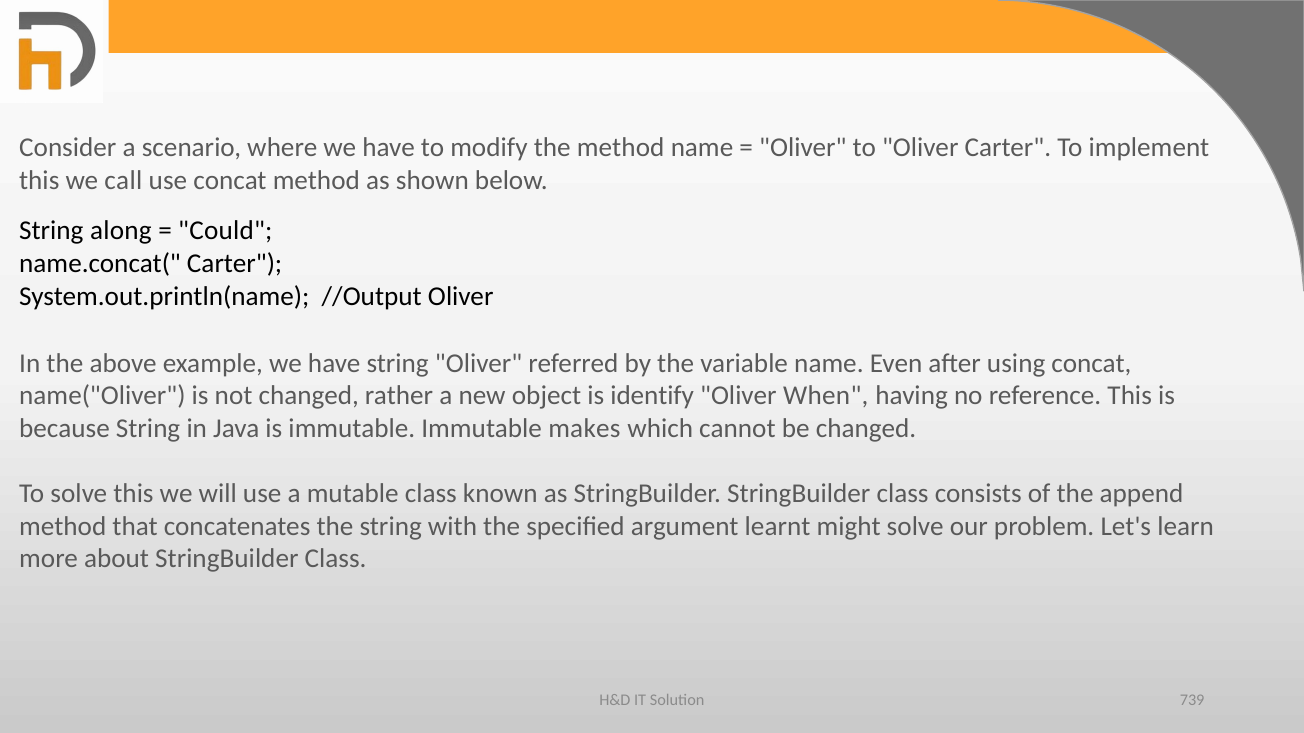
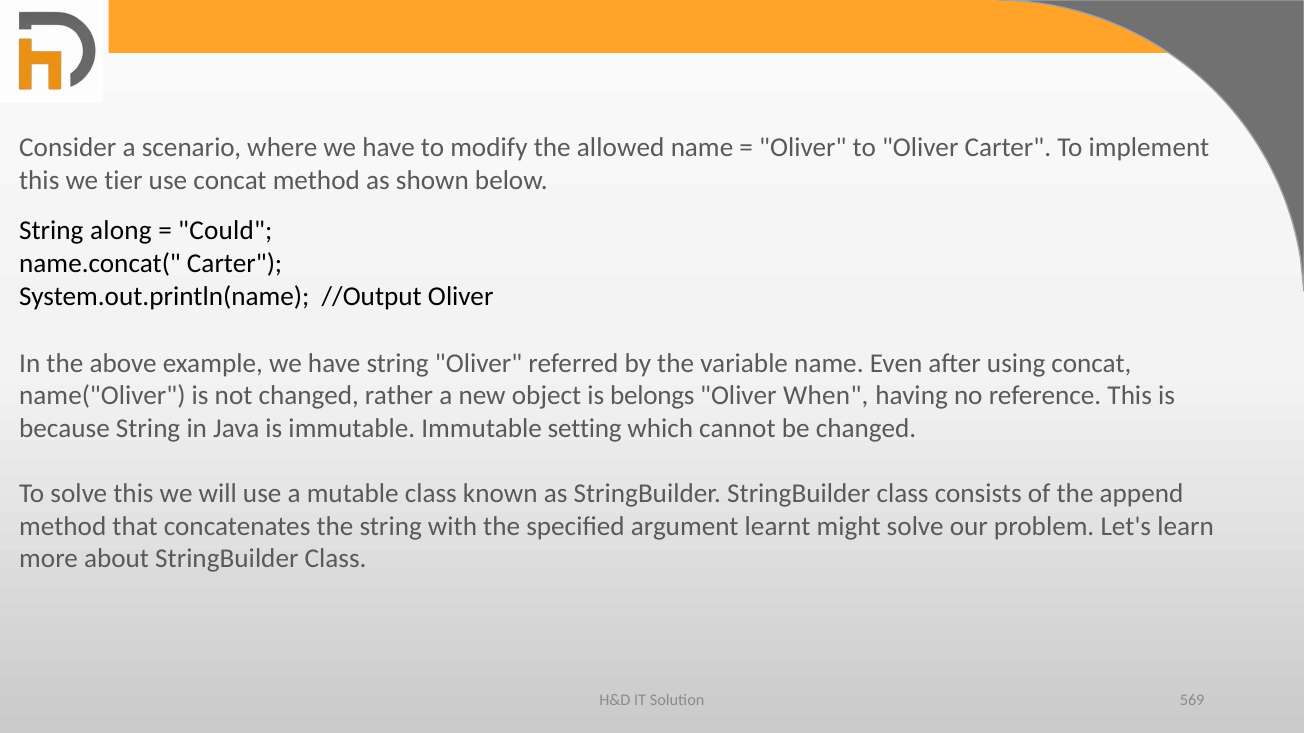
the method: method -> allowed
call: call -> tier
identify: identify -> belongs
makes: makes -> setting
739: 739 -> 569
